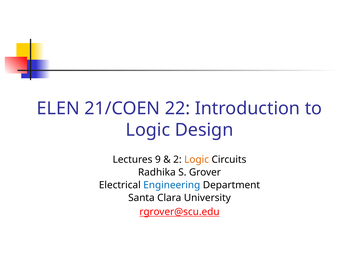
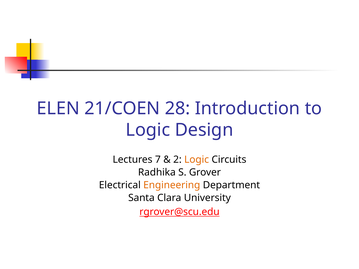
22: 22 -> 28
9: 9 -> 7
Engineering colour: blue -> orange
